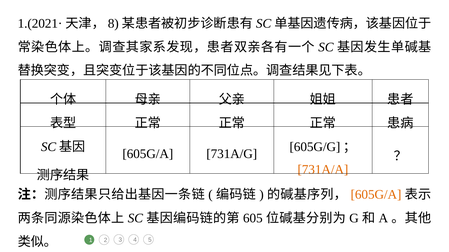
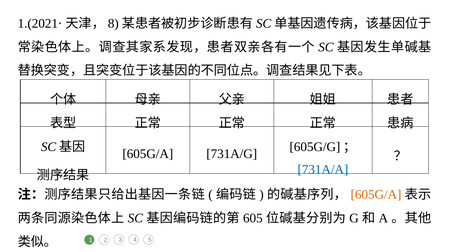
731A/A colour: orange -> blue
